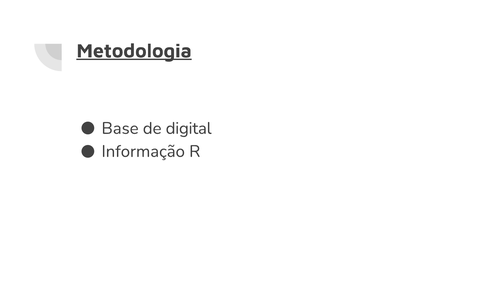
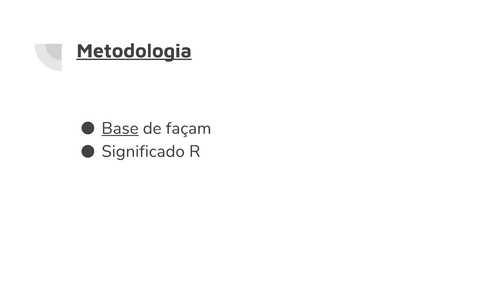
Base underline: none -> present
digital: digital -> façam
Informação: Informação -> Significado
